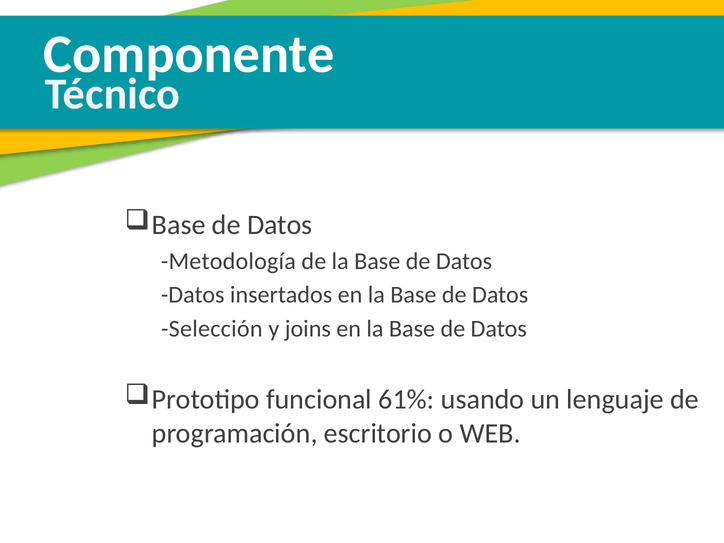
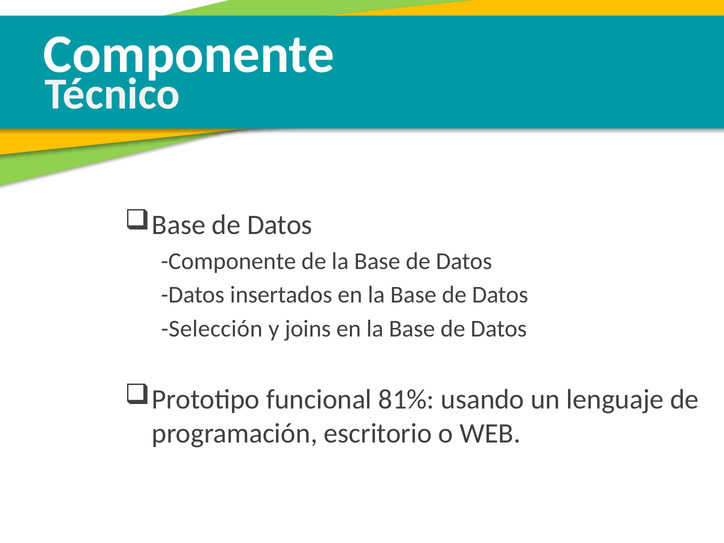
Metodología at (228, 261): Metodología -> Componente
61%: 61% -> 81%
